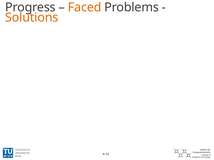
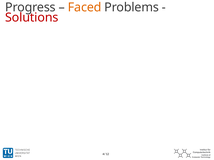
Solutions colour: orange -> red
